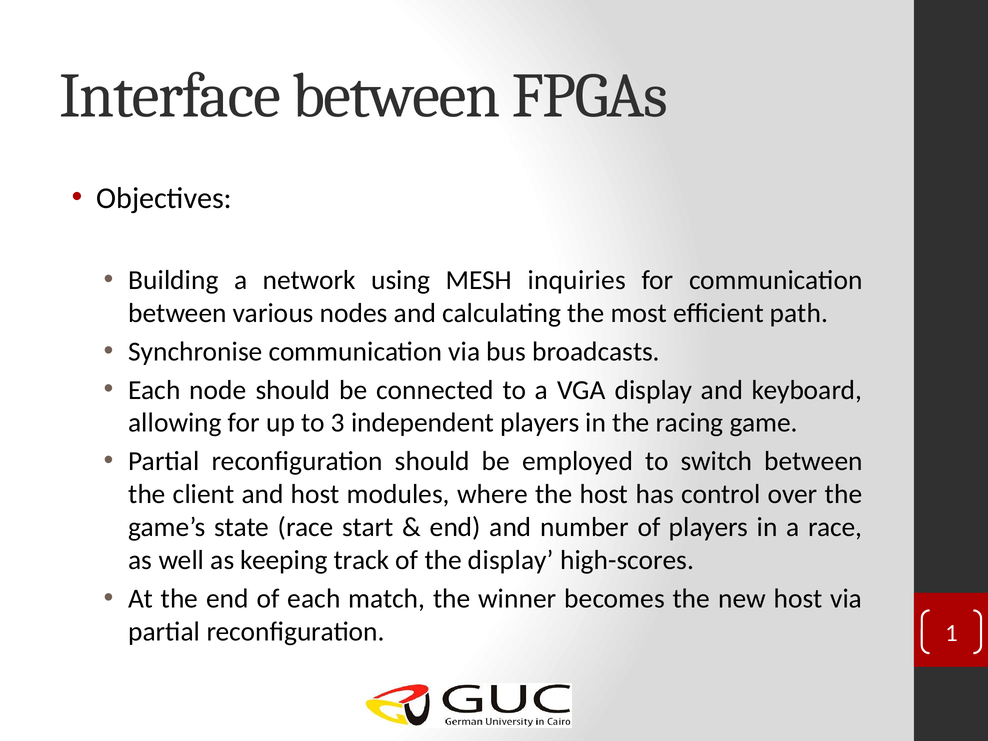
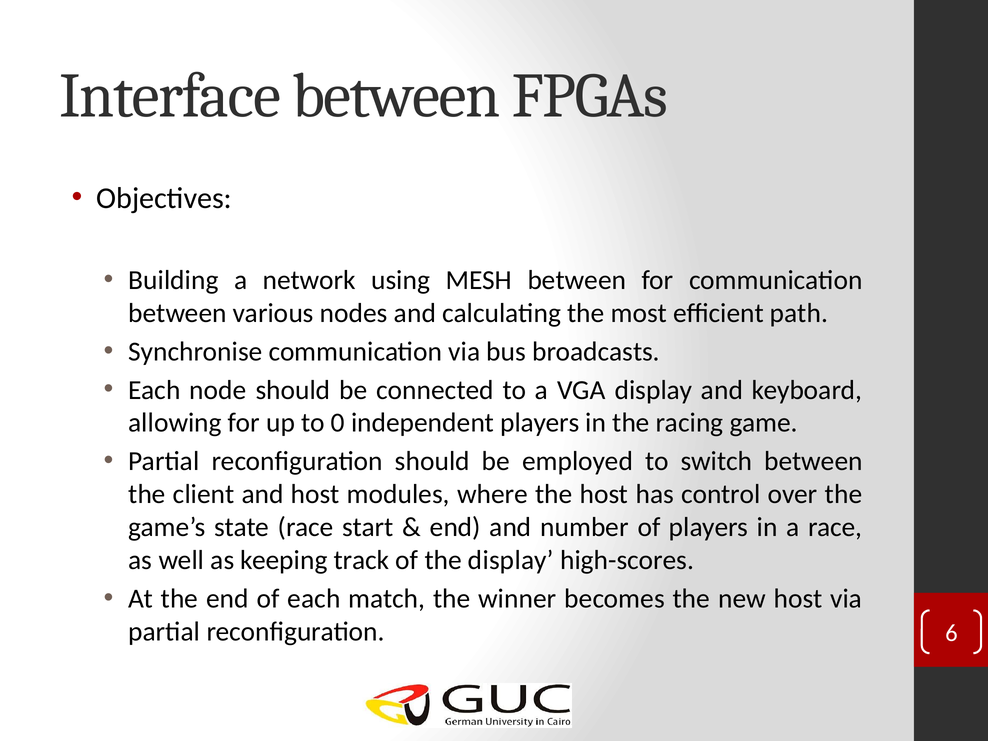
MESH inquiries: inquiries -> between
3: 3 -> 0
1: 1 -> 6
